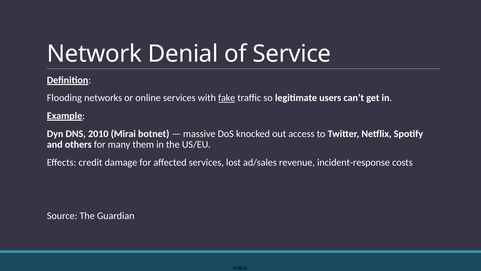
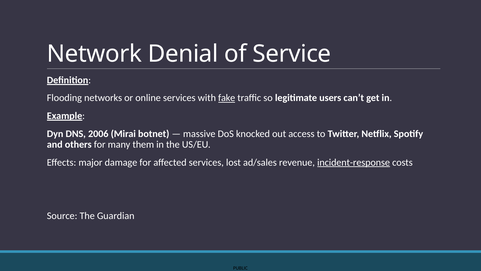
2010: 2010 -> 2006
credit: credit -> major
incident-response underline: none -> present
